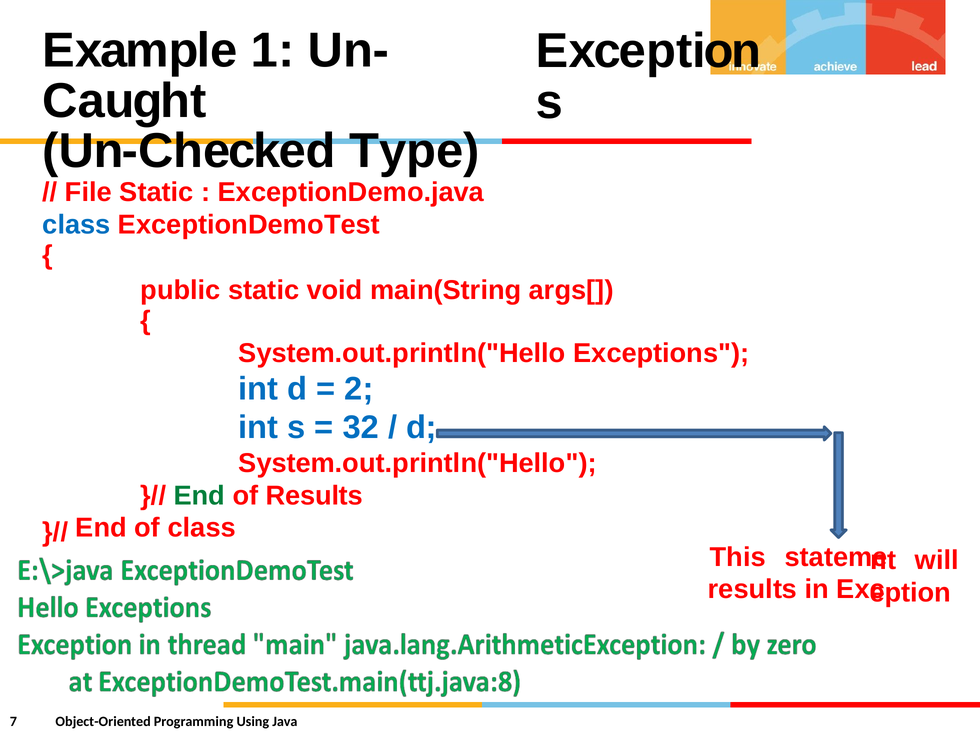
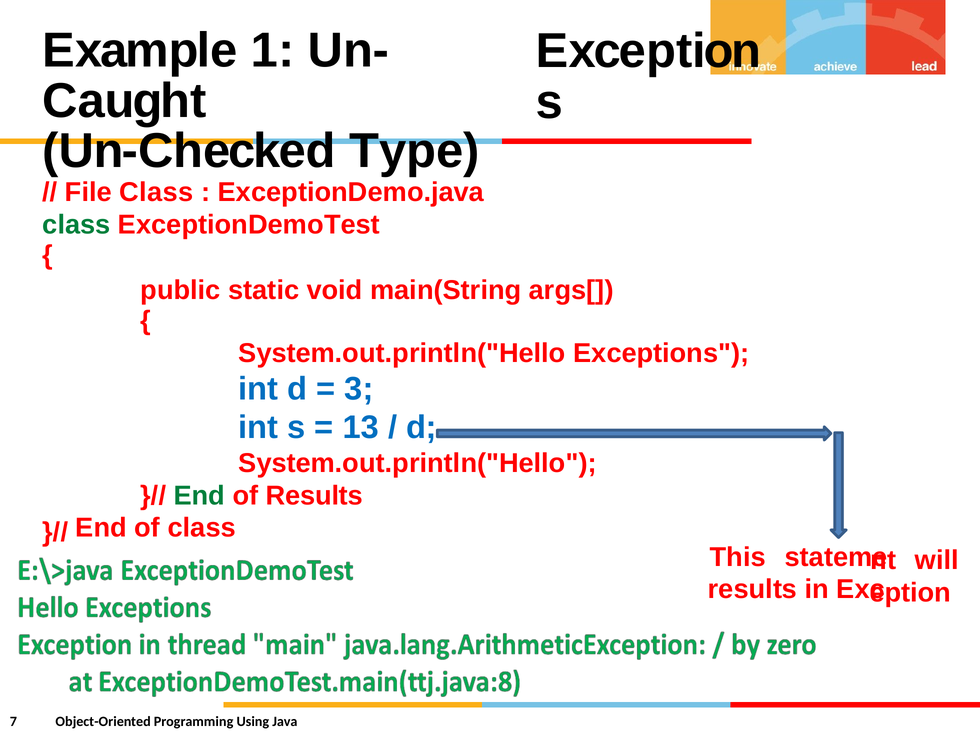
File Static: Static -> Class
class at (77, 225) colour: blue -> green
2: 2 -> 3
32: 32 -> 13
